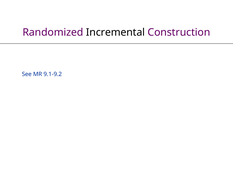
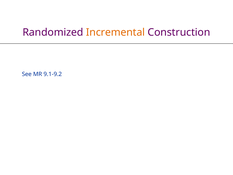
Incremental colour: black -> orange
